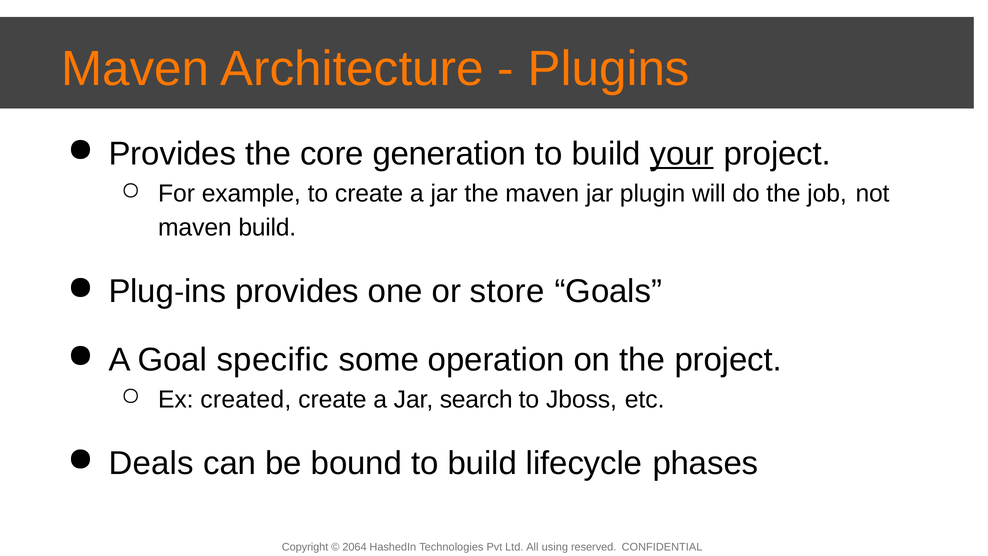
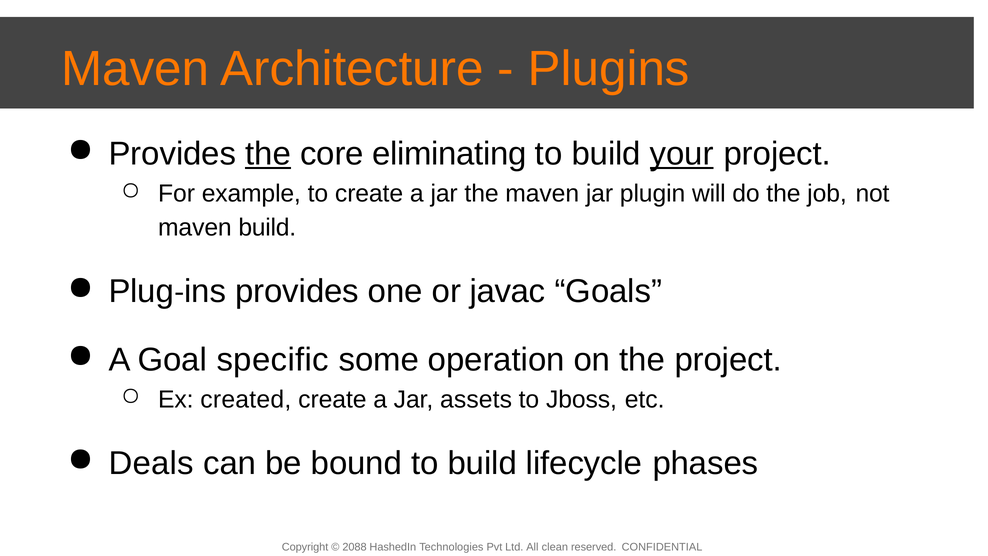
the at (268, 154) underline: none -> present
generation: generation -> eliminating
store: store -> javac
search: search -> assets
2064: 2064 -> 2088
using: using -> clean
